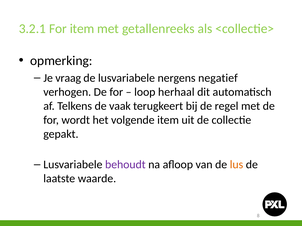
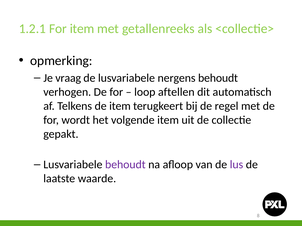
3.2.1: 3.2.1 -> 1.2.1
nergens negatief: negatief -> behoudt
herhaal: herhaal -> aftellen
de vaak: vaak -> item
lus colour: orange -> purple
